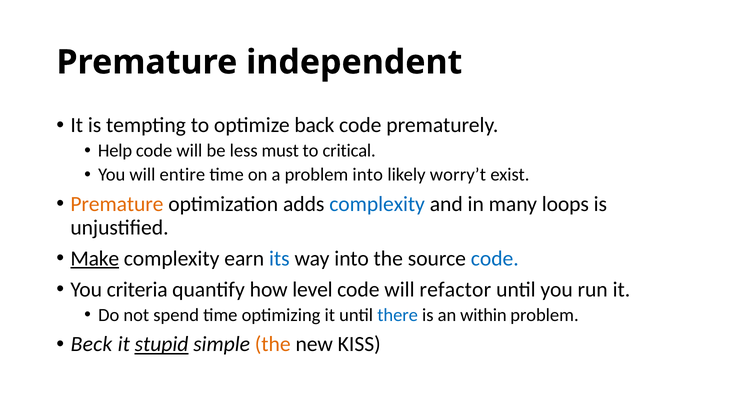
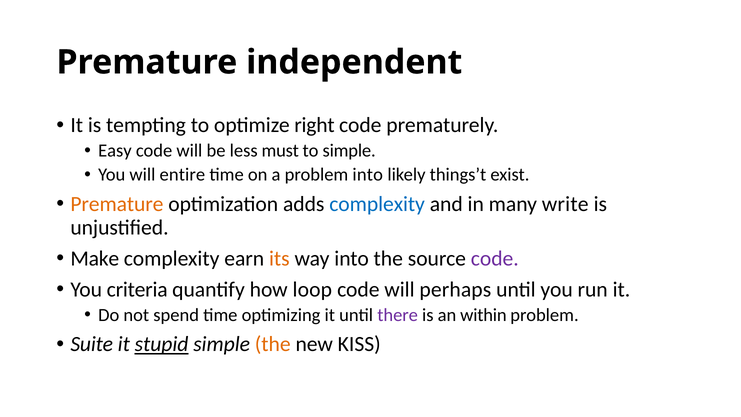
back: back -> right
Help: Help -> Easy
to critical: critical -> simple
worry’t: worry’t -> things’t
loops: loops -> write
Make underline: present -> none
its colour: blue -> orange
code at (495, 258) colour: blue -> purple
level: level -> loop
refactor: refactor -> perhaps
there colour: blue -> purple
Beck: Beck -> Suite
